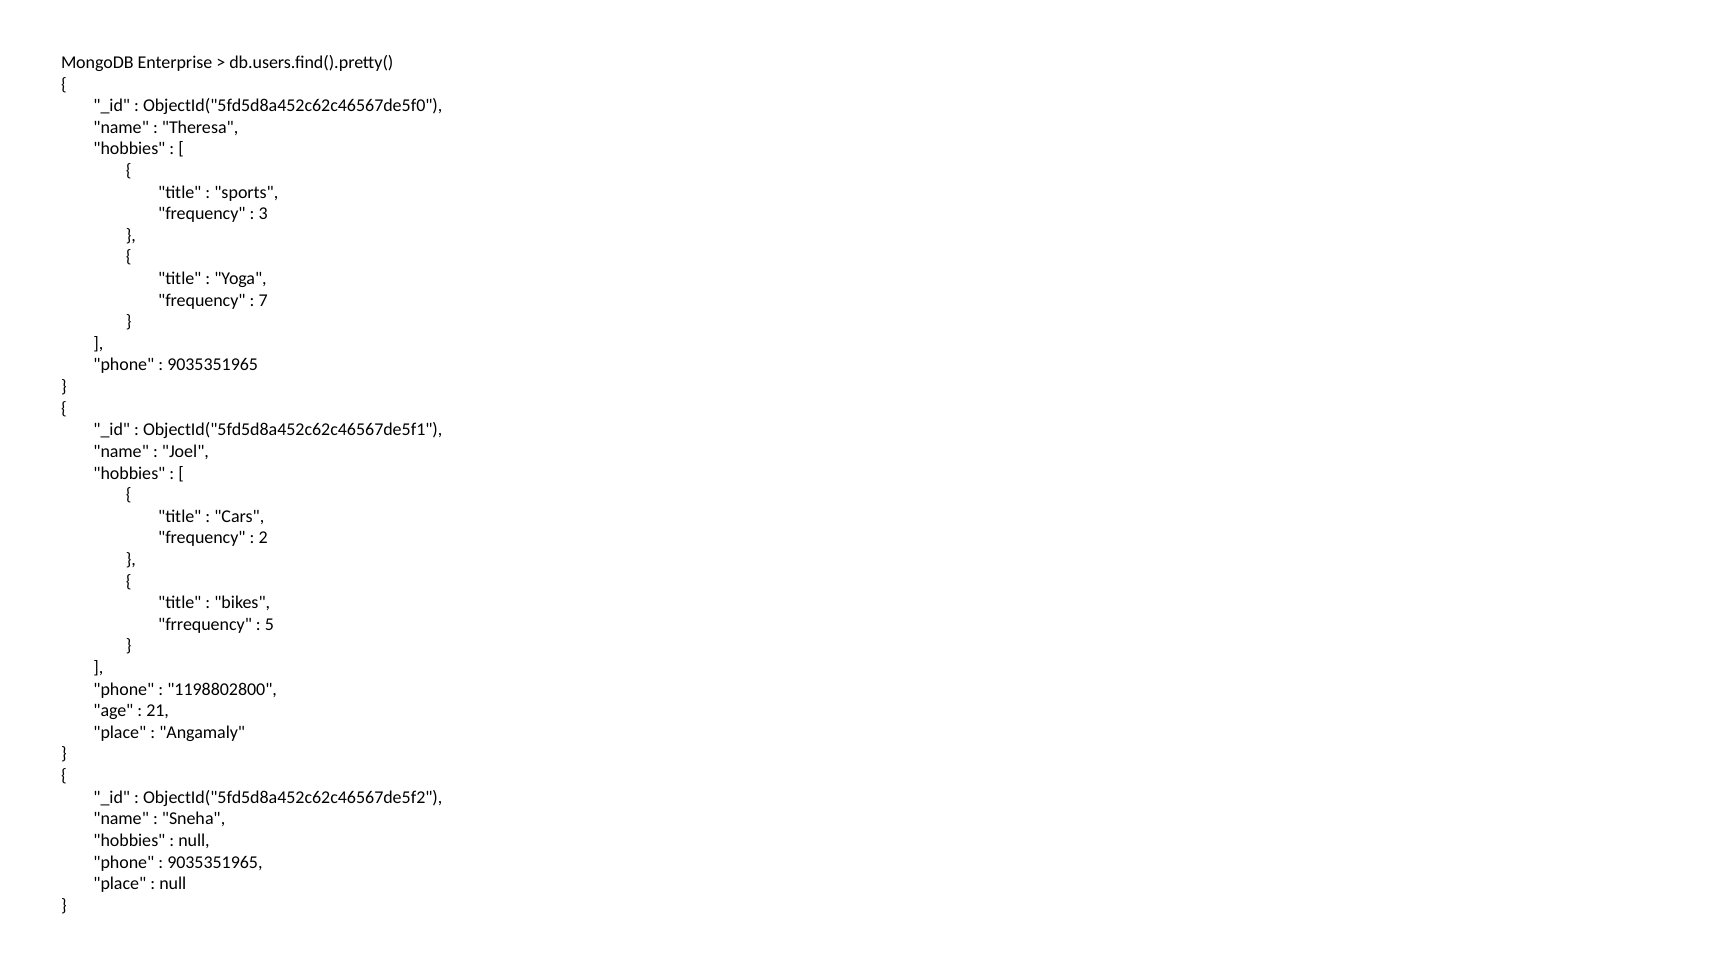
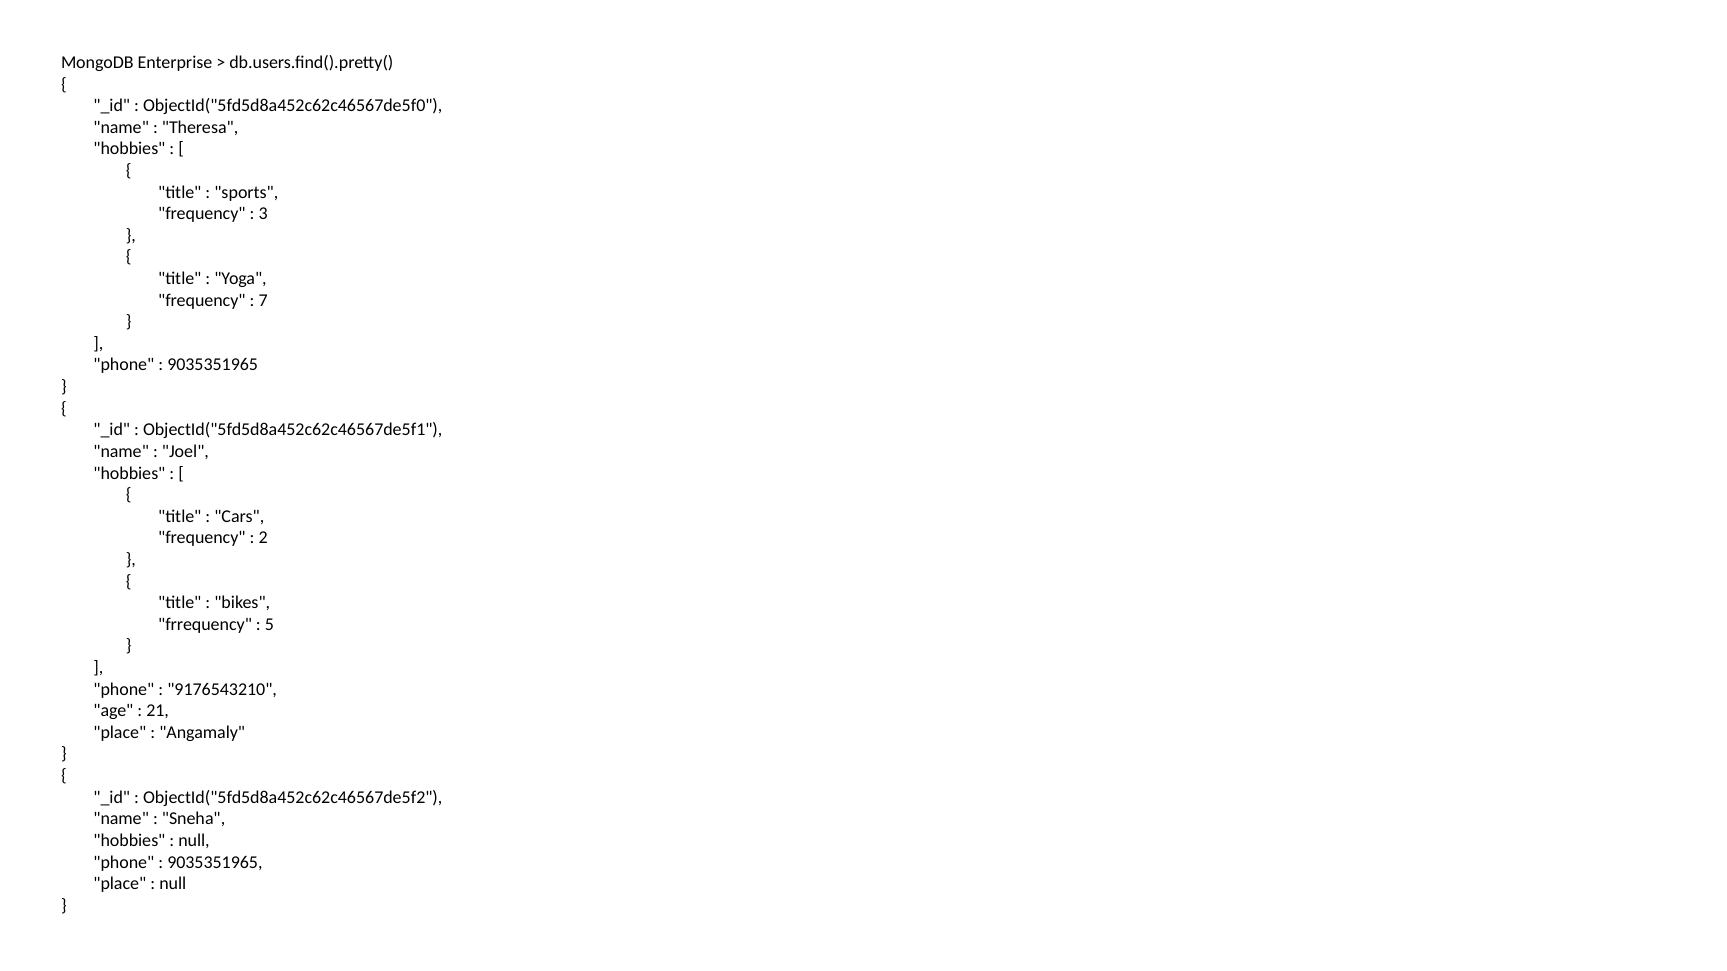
1198802800: 1198802800 -> 9176543210
